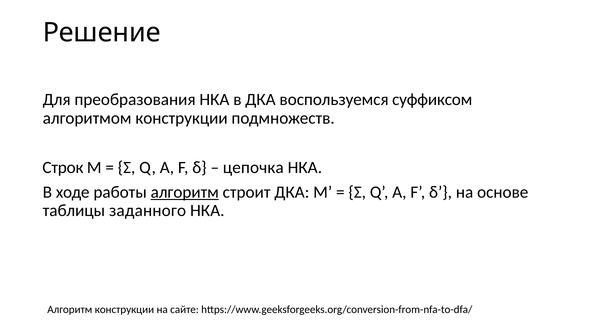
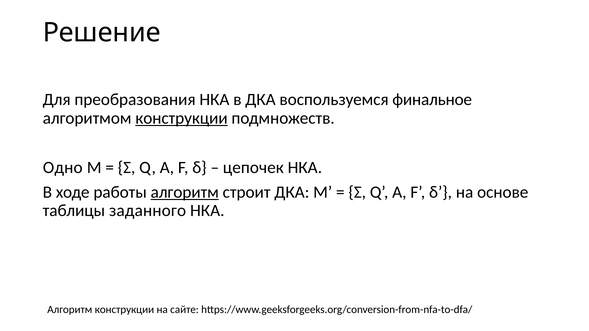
суффиксом: суффиксом -> финальное
конструкции at (181, 118) underline: none -> present
Строк: Строк -> Одно
цепочка: цепочка -> цепочек
